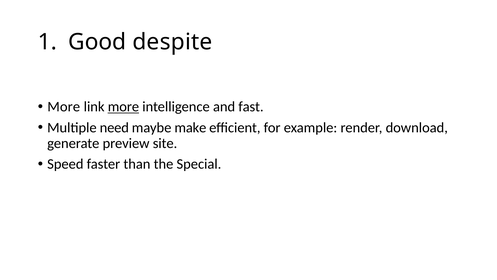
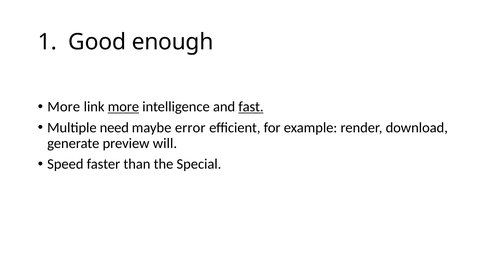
despite: despite -> enough
fast underline: none -> present
make: make -> error
site: site -> will
